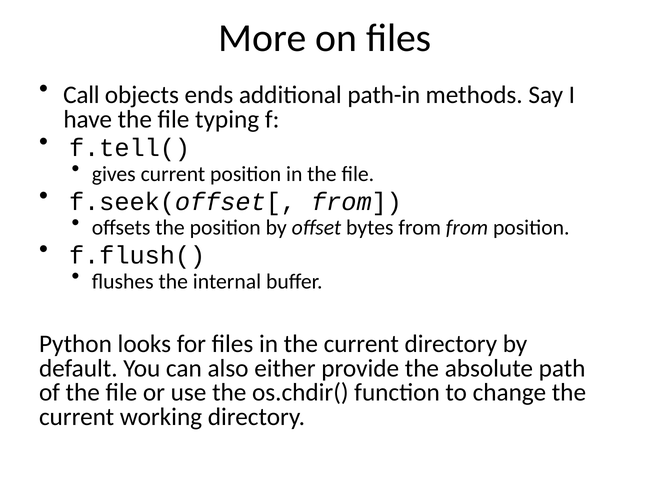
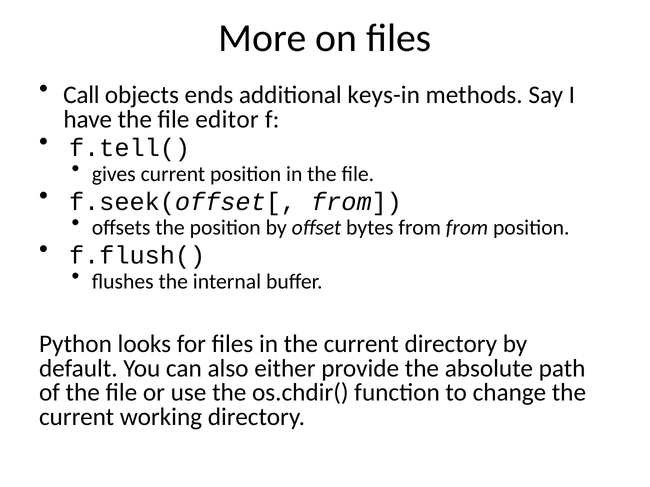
path-in: path-in -> keys-in
typing: typing -> editor
